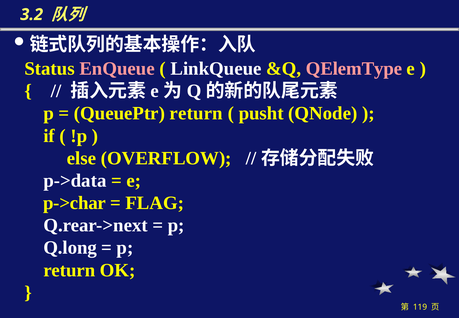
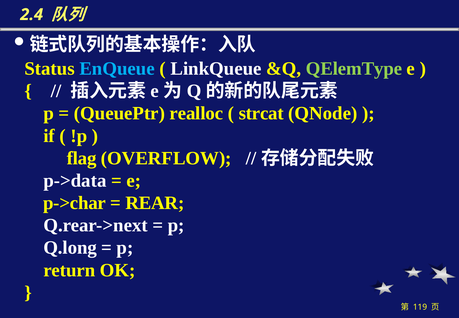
3.2: 3.2 -> 2.4
EnQueue colour: pink -> light blue
QElemType colour: pink -> light green
QueuePtr return: return -> realloc
pusht: pusht -> strcat
else: else -> flag
FLAG: FLAG -> REAR
